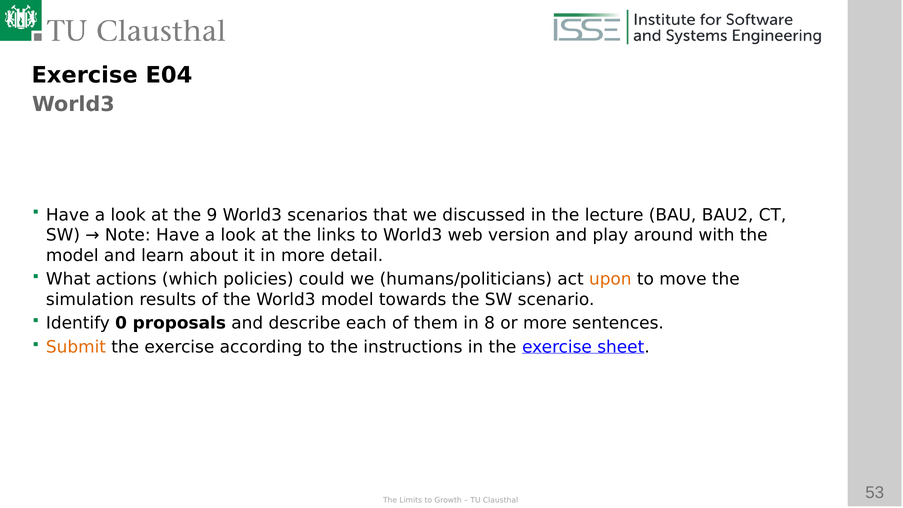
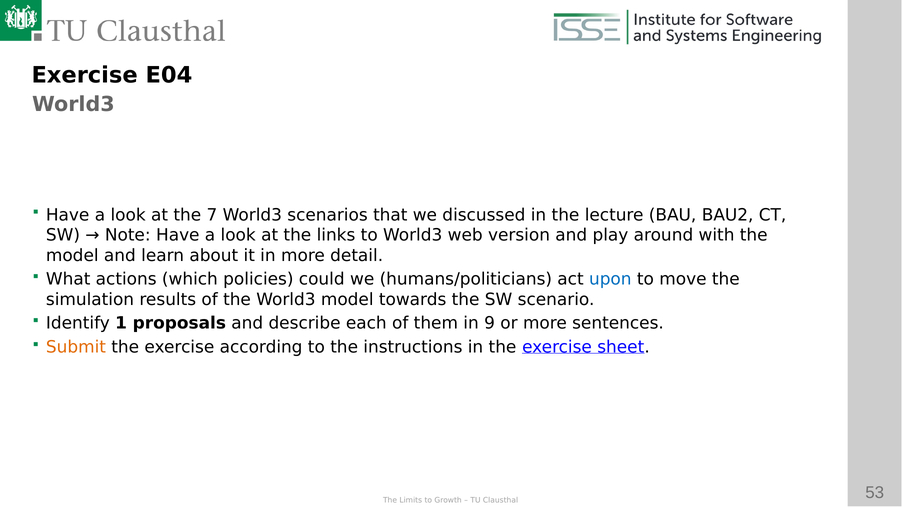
9: 9 -> 7
upon colour: orange -> blue
0: 0 -> 1
8: 8 -> 9
